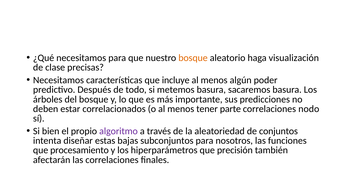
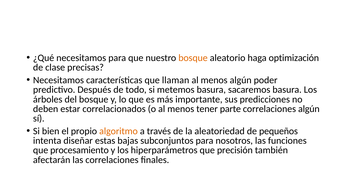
visualización: visualización -> optimización
incluye: incluye -> llaman
correlaciones nodo: nodo -> algún
algoritmo colour: purple -> orange
conjuntos: conjuntos -> pequeños
